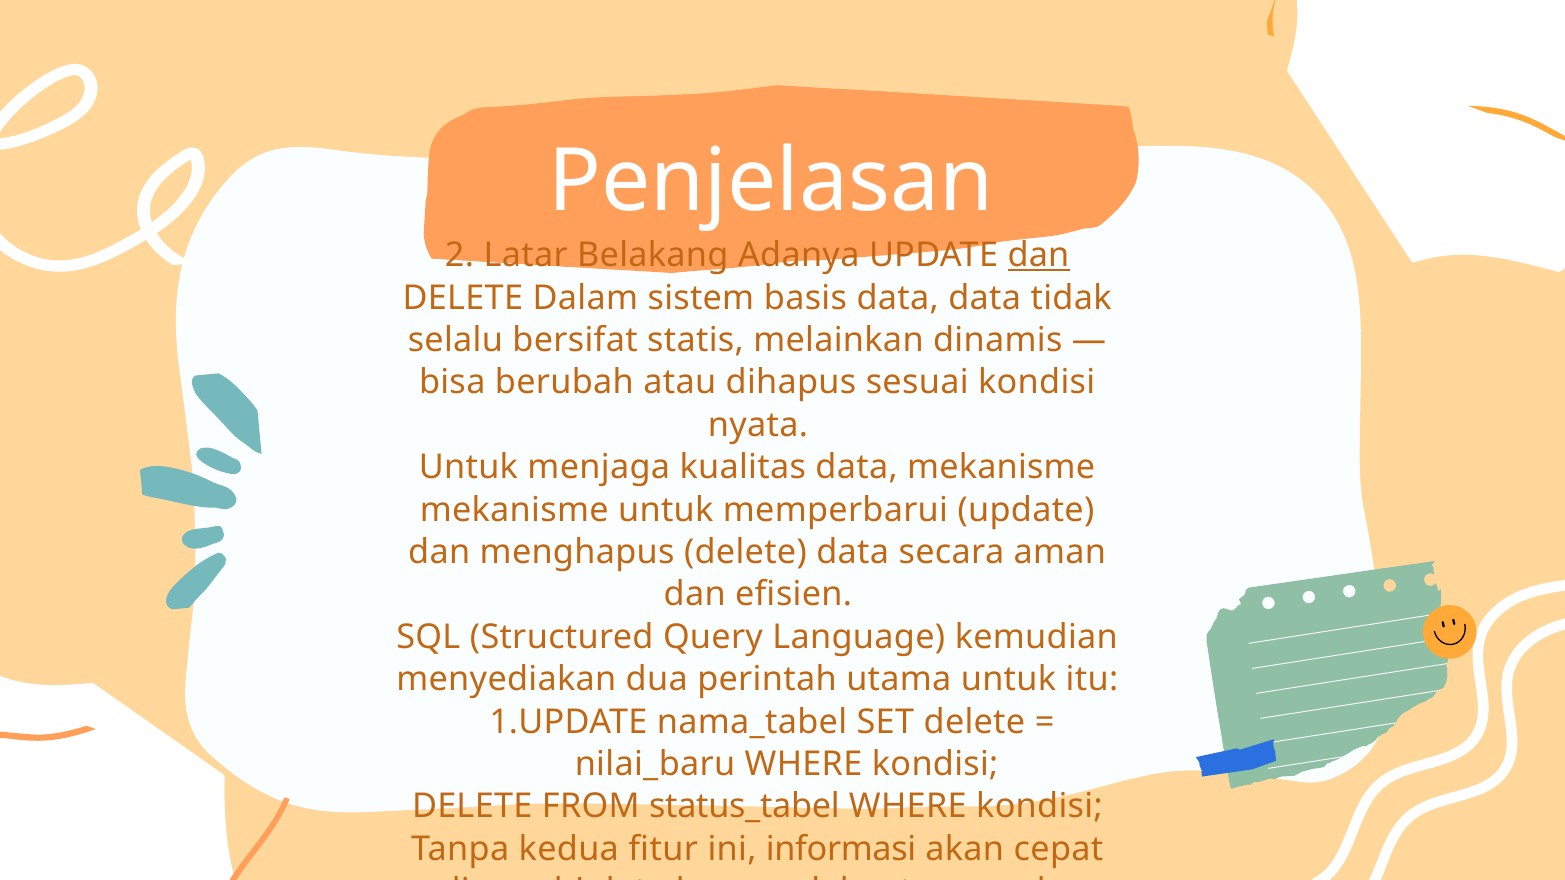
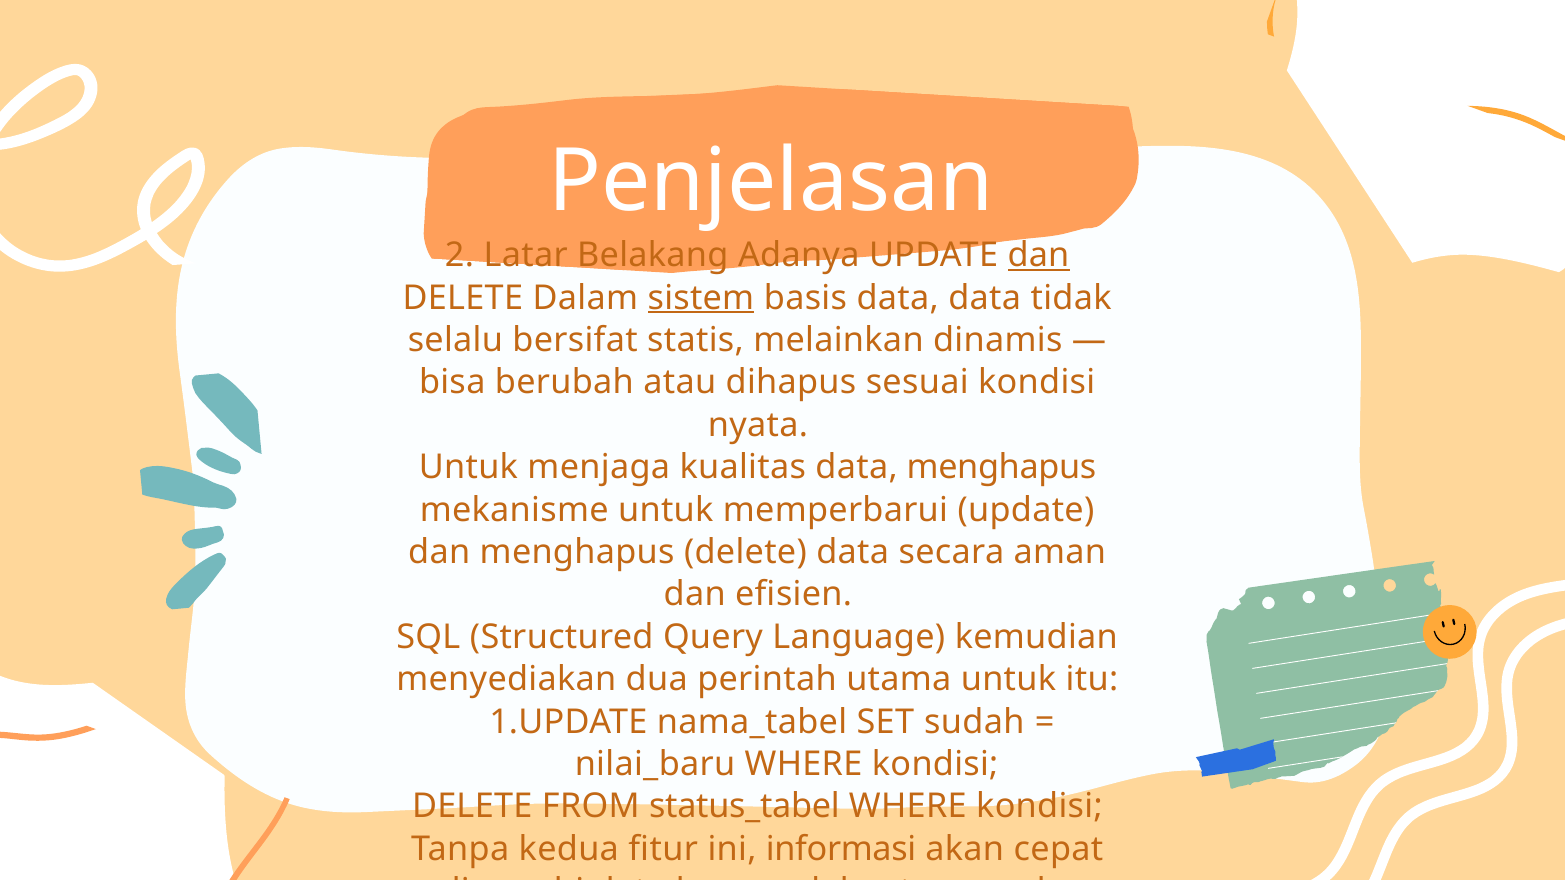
sistem underline: none -> present
data mekanisme: mekanisme -> menghapus
SET delete: delete -> sudah
